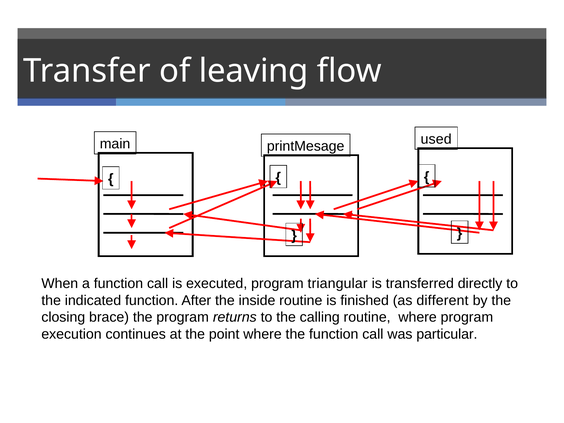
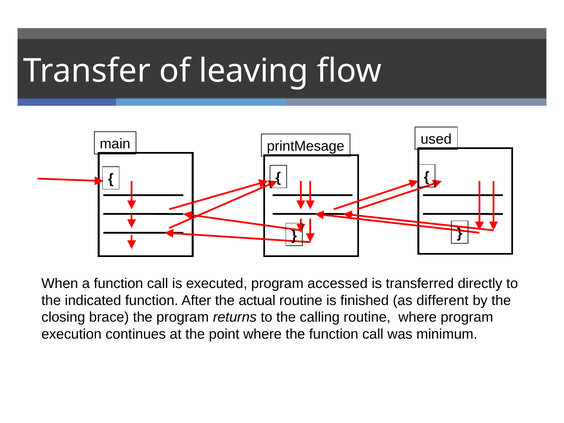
triangular: triangular -> accessed
inside: inside -> actual
particular: particular -> minimum
